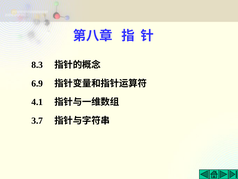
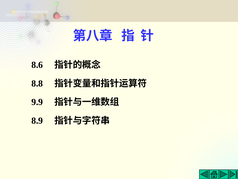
8.3: 8.3 -> 8.6
6.9: 6.9 -> 8.8
4.1: 4.1 -> 9.9
3.7: 3.7 -> 8.9
